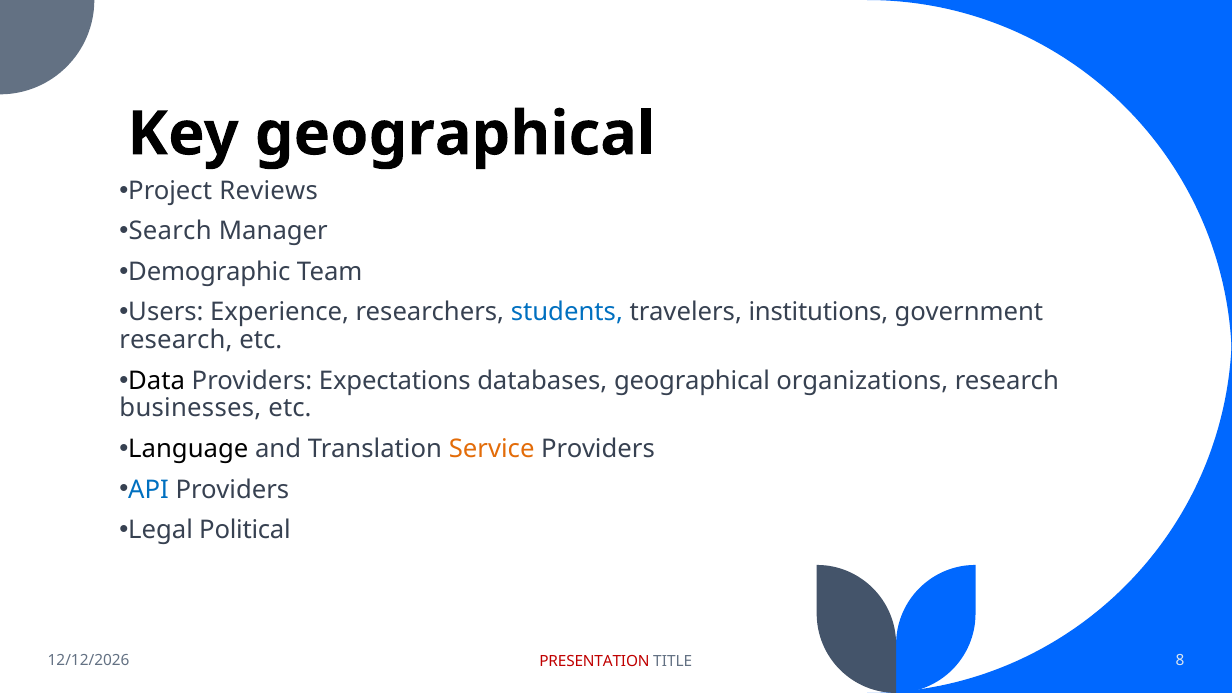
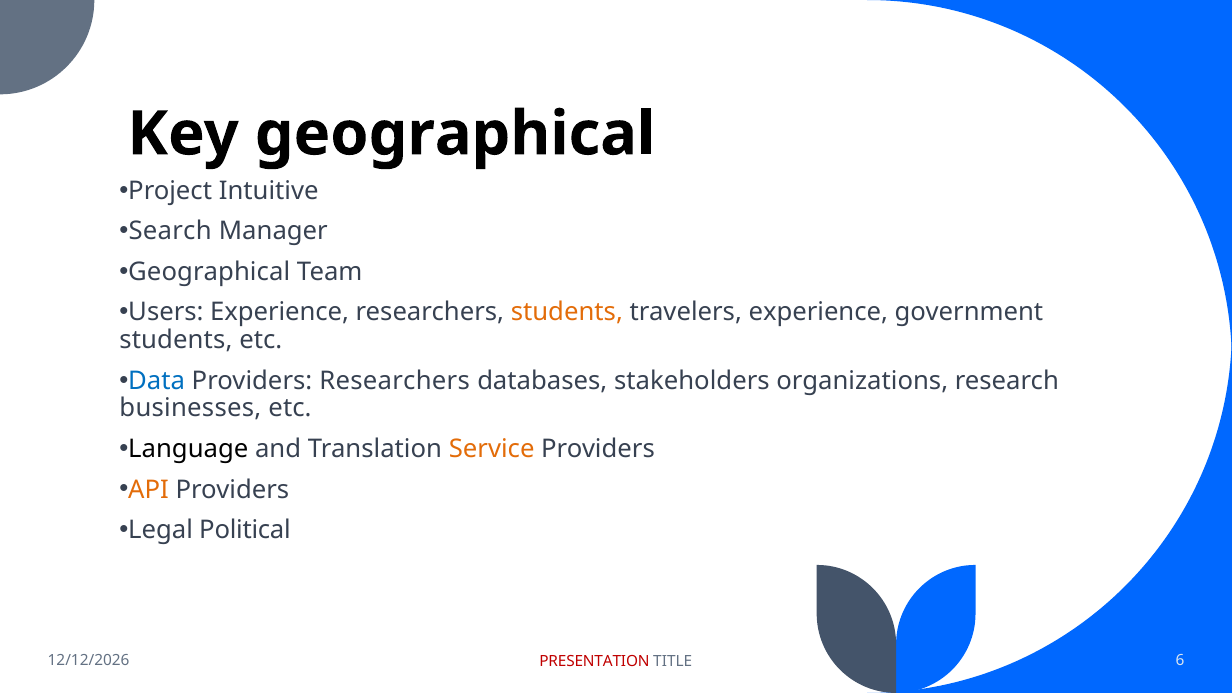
Reviews: Reviews -> Intuitive
Demographic at (209, 272): Demographic -> Geographical
students at (567, 312) colour: blue -> orange
travelers institutions: institutions -> experience
research at (176, 340): research -> students
Data colour: black -> blue
Providers Expectations: Expectations -> Researchers
databases geographical: geographical -> stakeholders
API colour: blue -> orange
8: 8 -> 6
